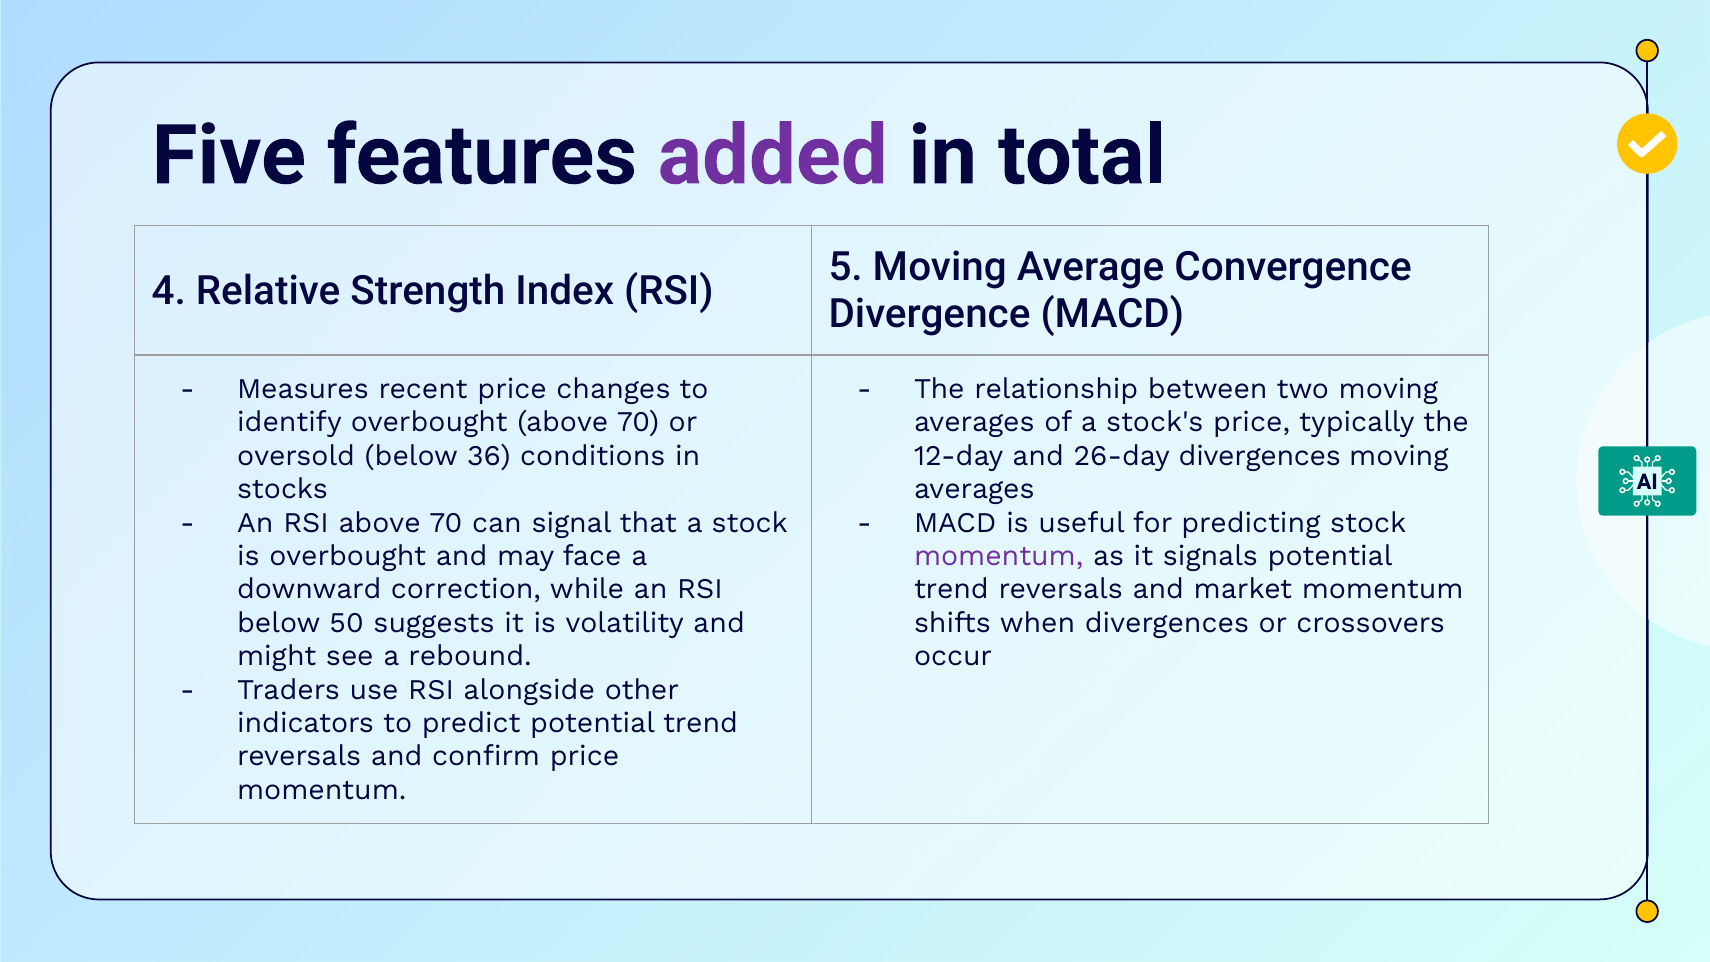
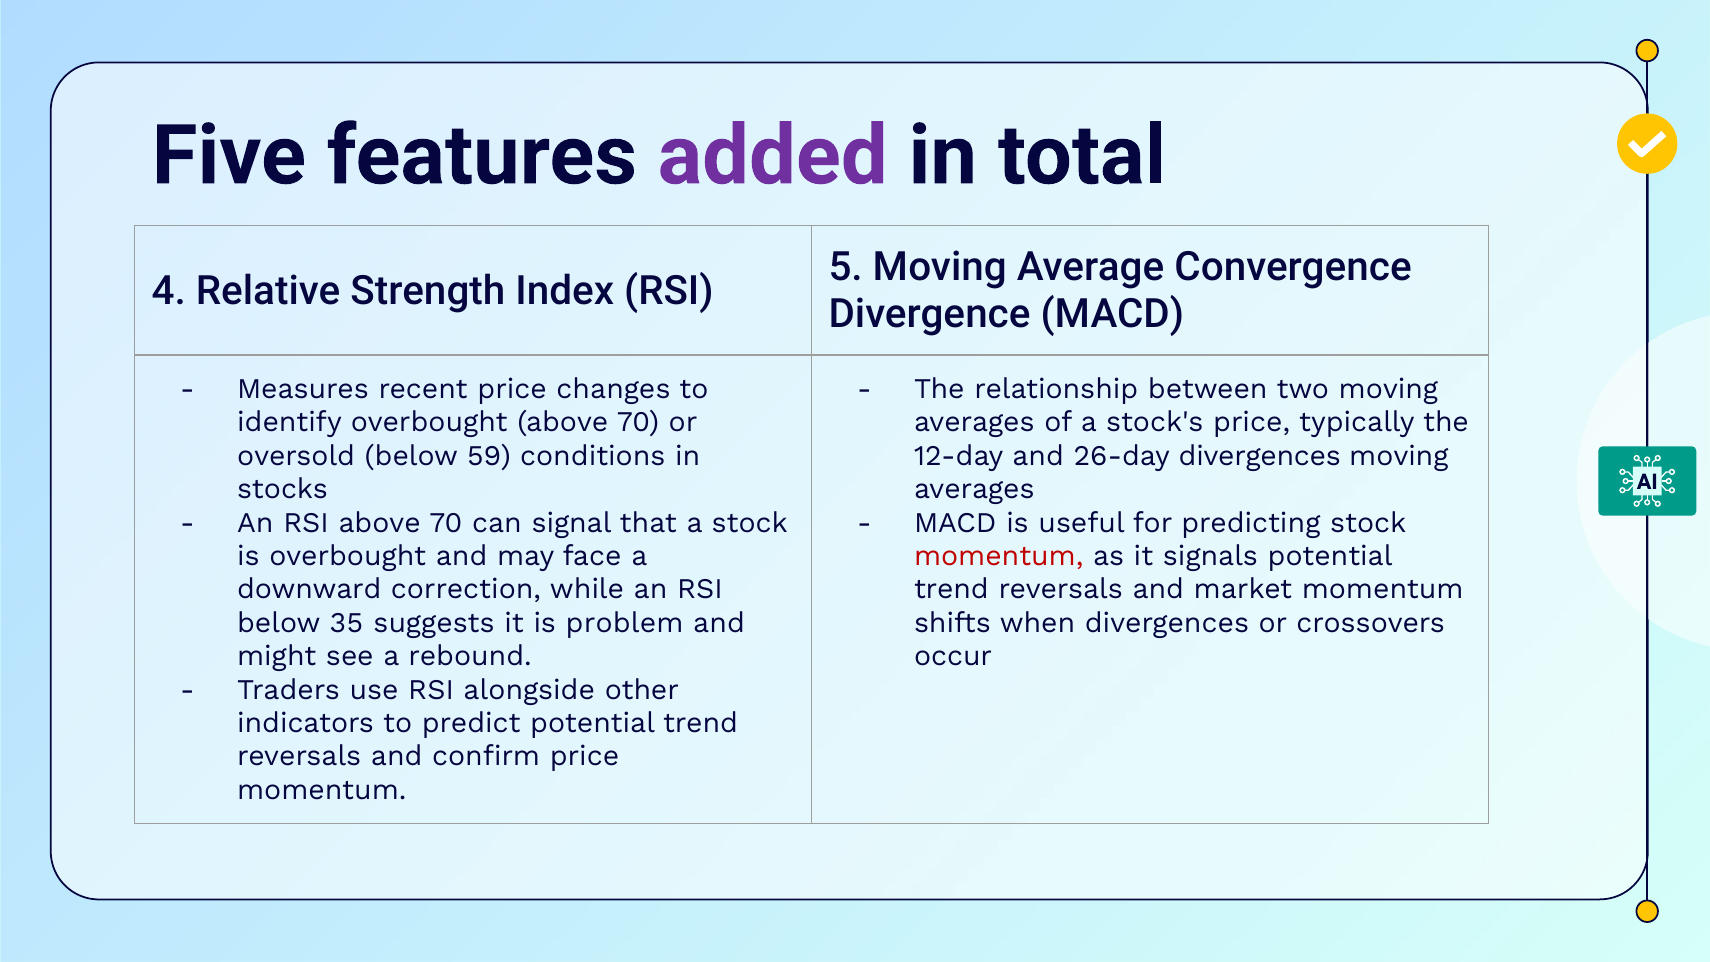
36: 36 -> 59
momentum at (999, 556) colour: purple -> red
50: 50 -> 35
volatility: volatility -> problem
